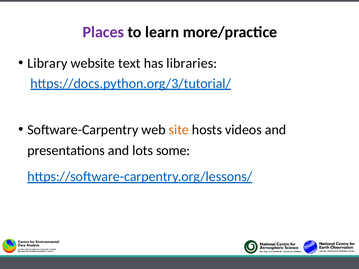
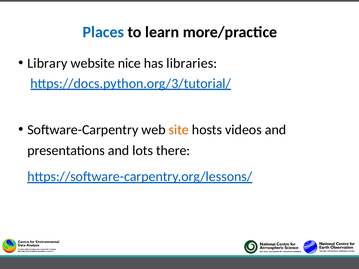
Places colour: purple -> blue
text: text -> nice
some: some -> there
